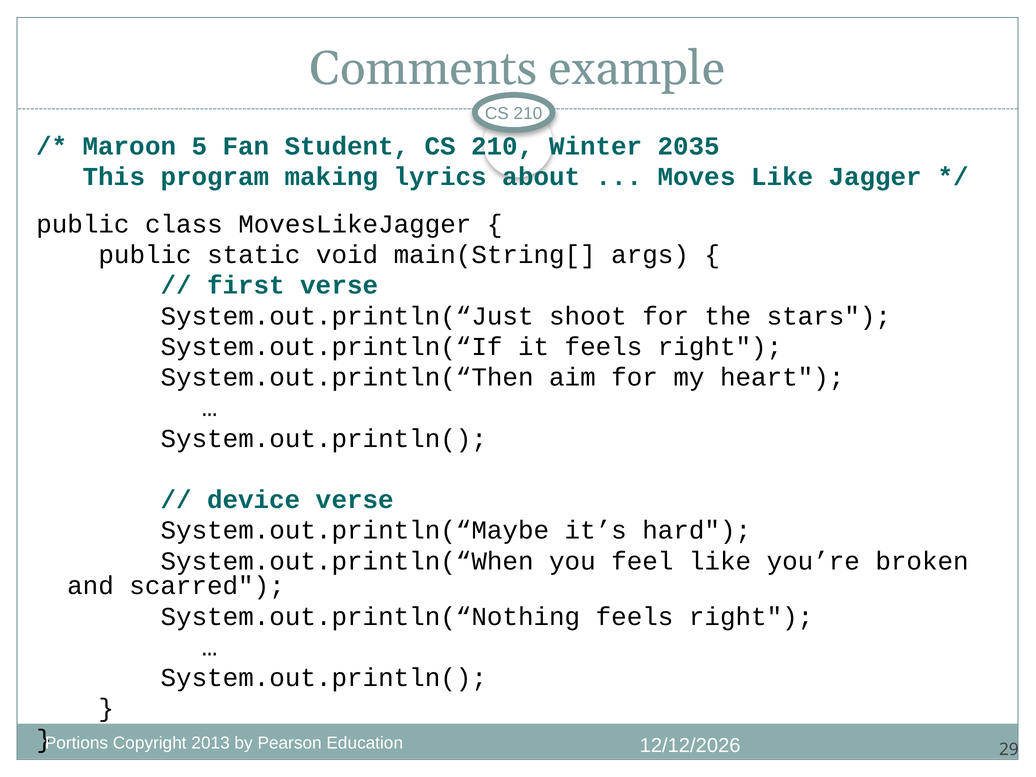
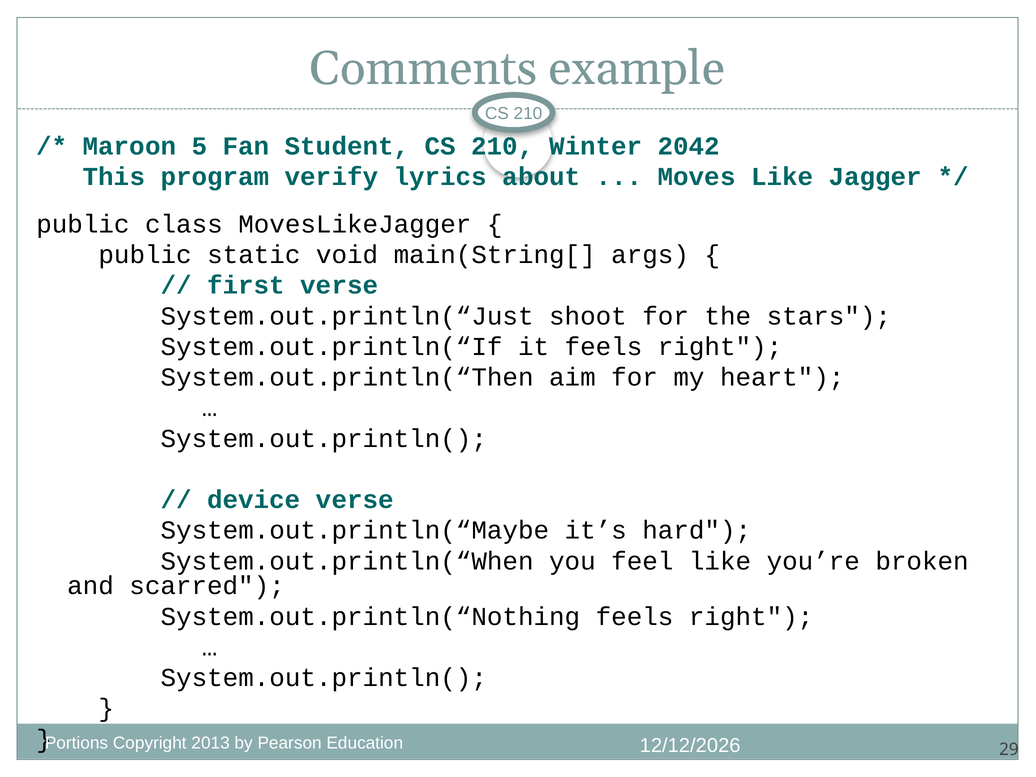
2035: 2035 -> 2042
making: making -> verify
